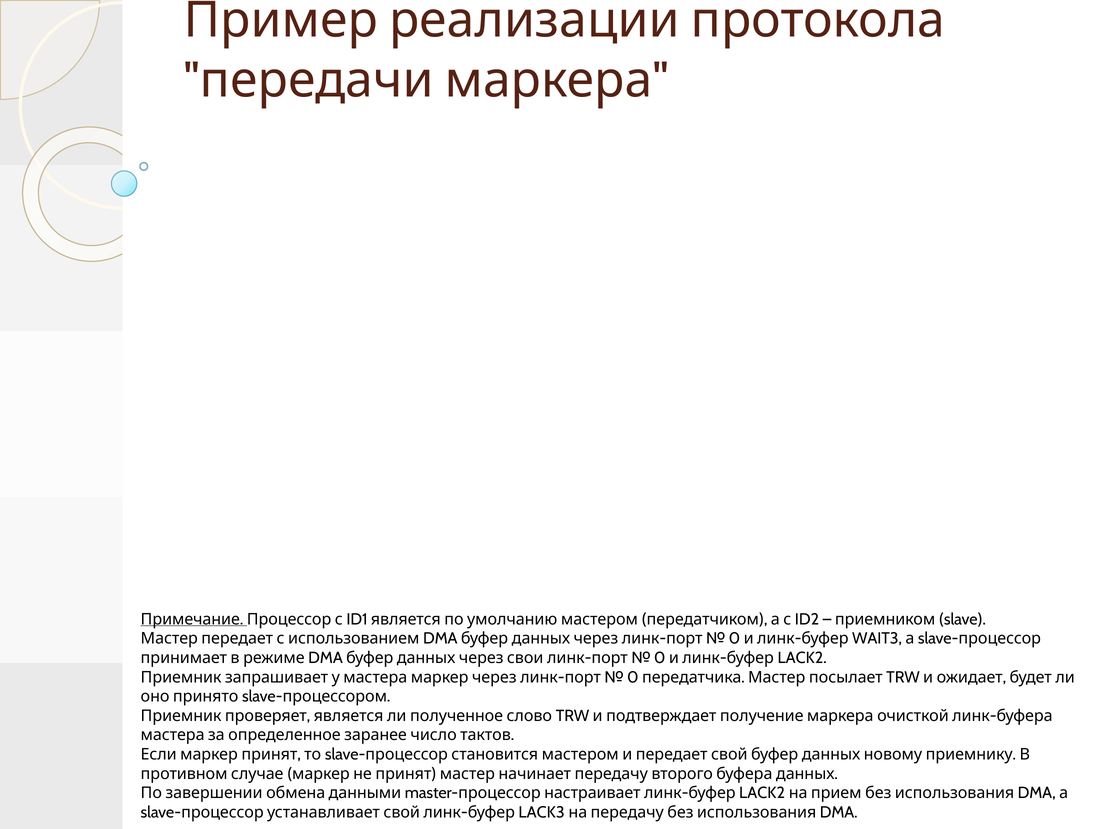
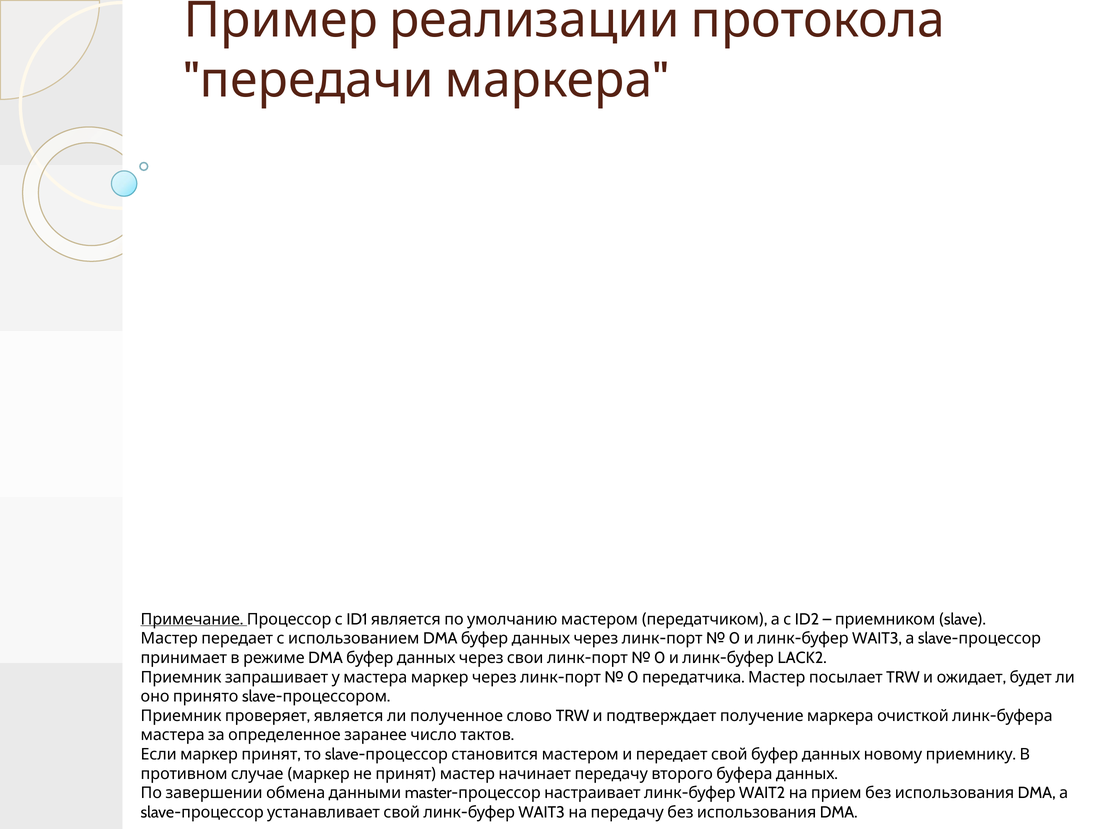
LACK2 at (762, 794): LACK2 -> WAIT2
LACK3 at (542, 813): LACK3 -> WAIT3
